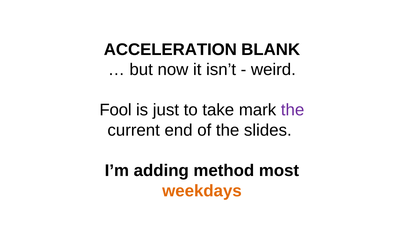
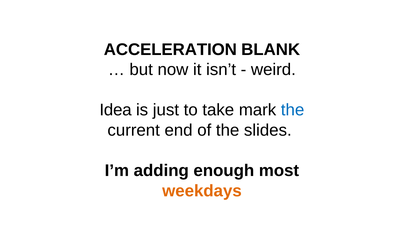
Fool: Fool -> Idea
the at (293, 110) colour: purple -> blue
method: method -> enough
